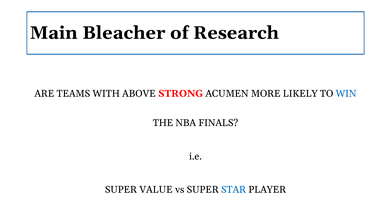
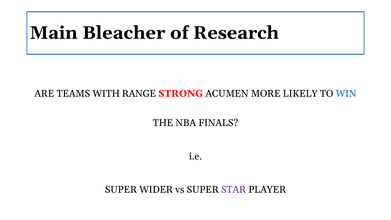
ABOVE: ABOVE -> RANGE
VALUE: VALUE -> WIDER
STAR colour: blue -> purple
